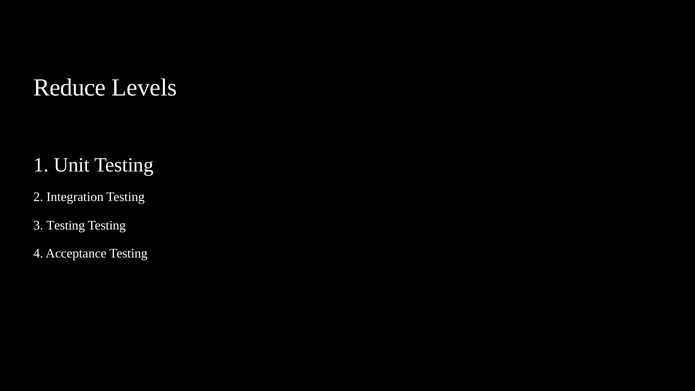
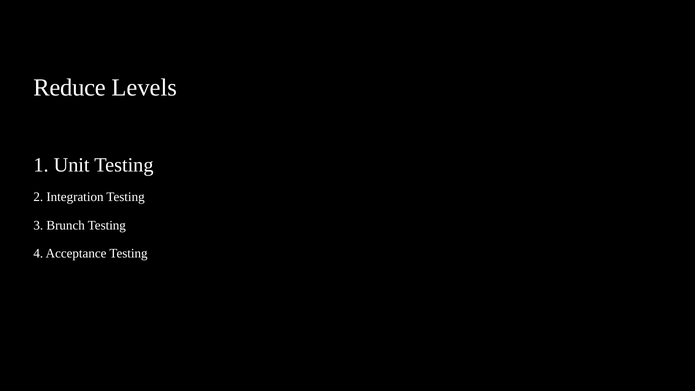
3 Testing: Testing -> Brunch
